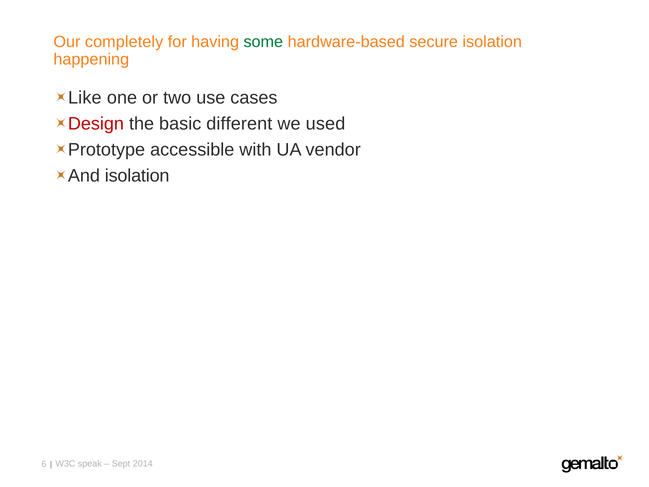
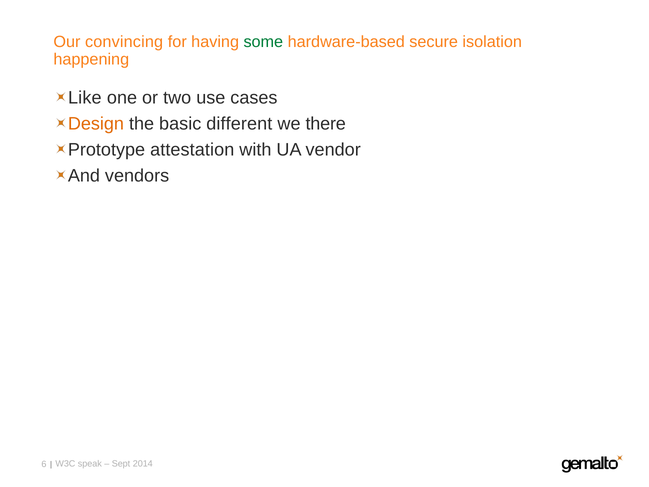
completely: completely -> convincing
Design colour: red -> orange
used: used -> there
accessible: accessible -> attestation
And isolation: isolation -> vendors
